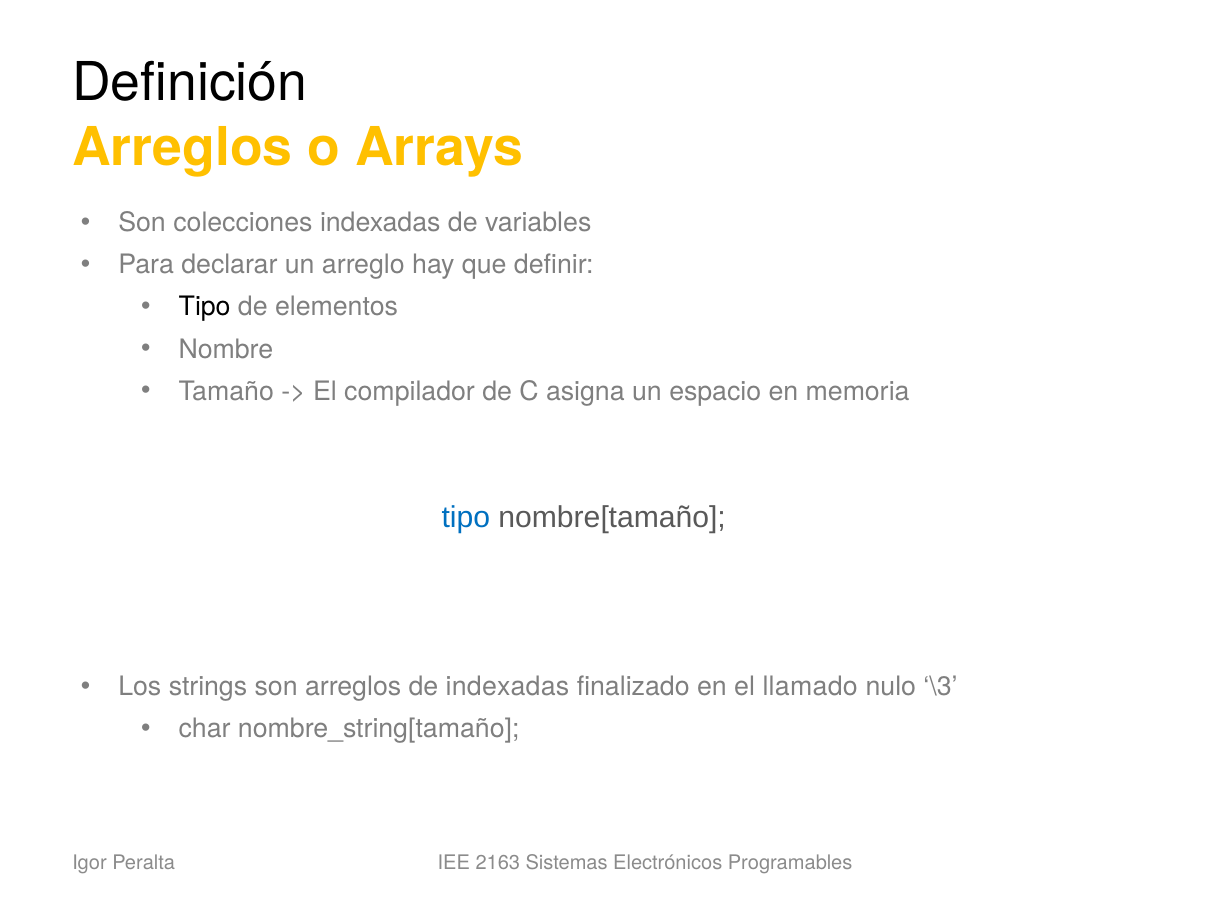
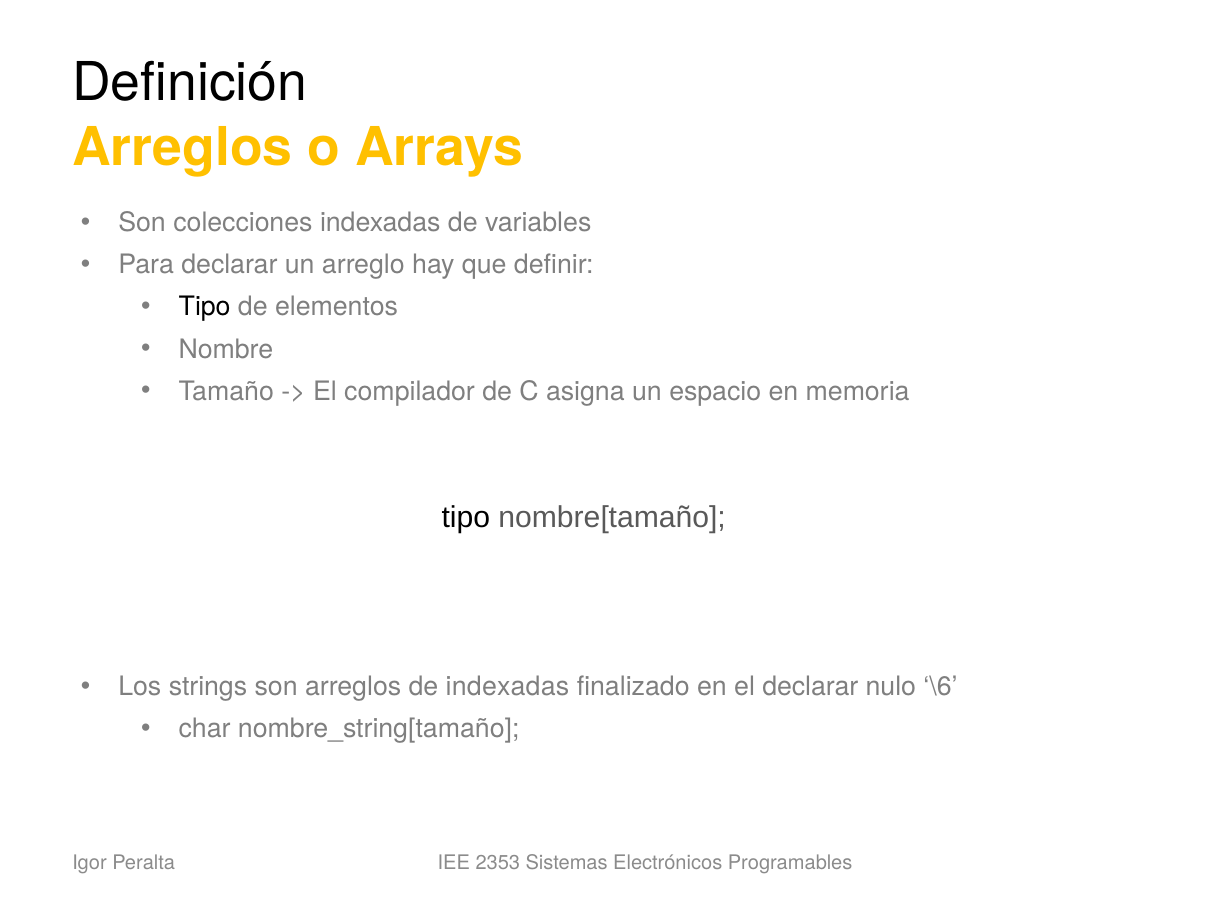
tipo at (466, 518) colour: blue -> black
el llamado: llamado -> declarar
\3: \3 -> \6
2163: 2163 -> 2353
